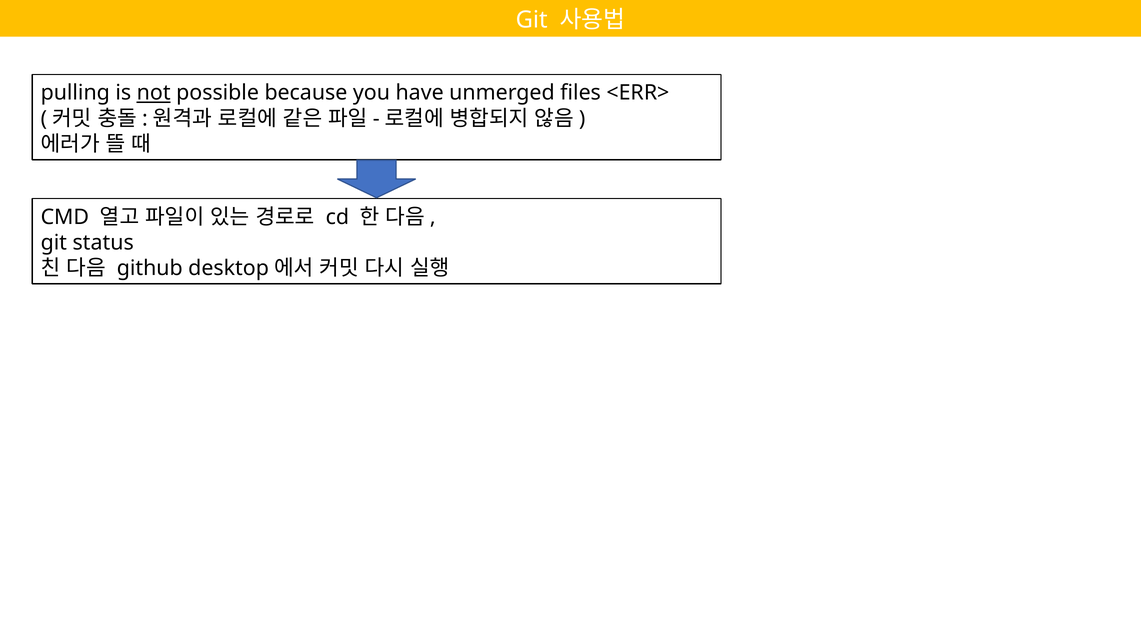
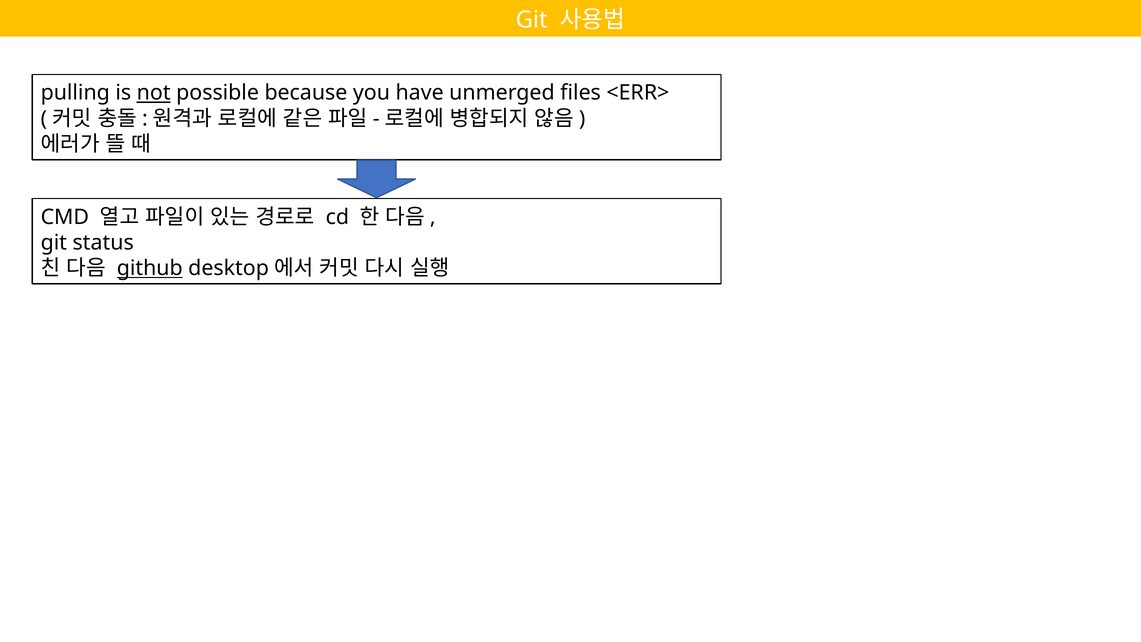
github underline: none -> present
